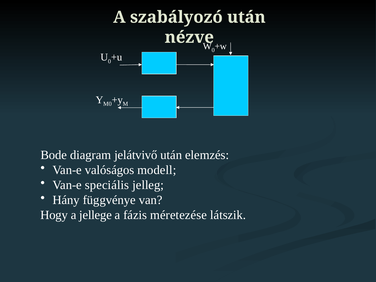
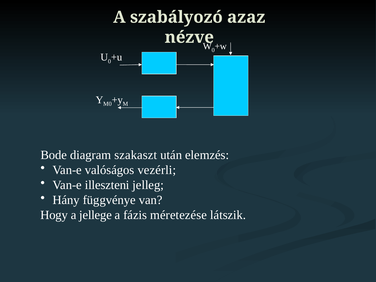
szabályozó után: után -> azaz
jelátvivő: jelátvivő -> szakaszt
modell: modell -> vezérli
speciális: speciális -> illeszteni
